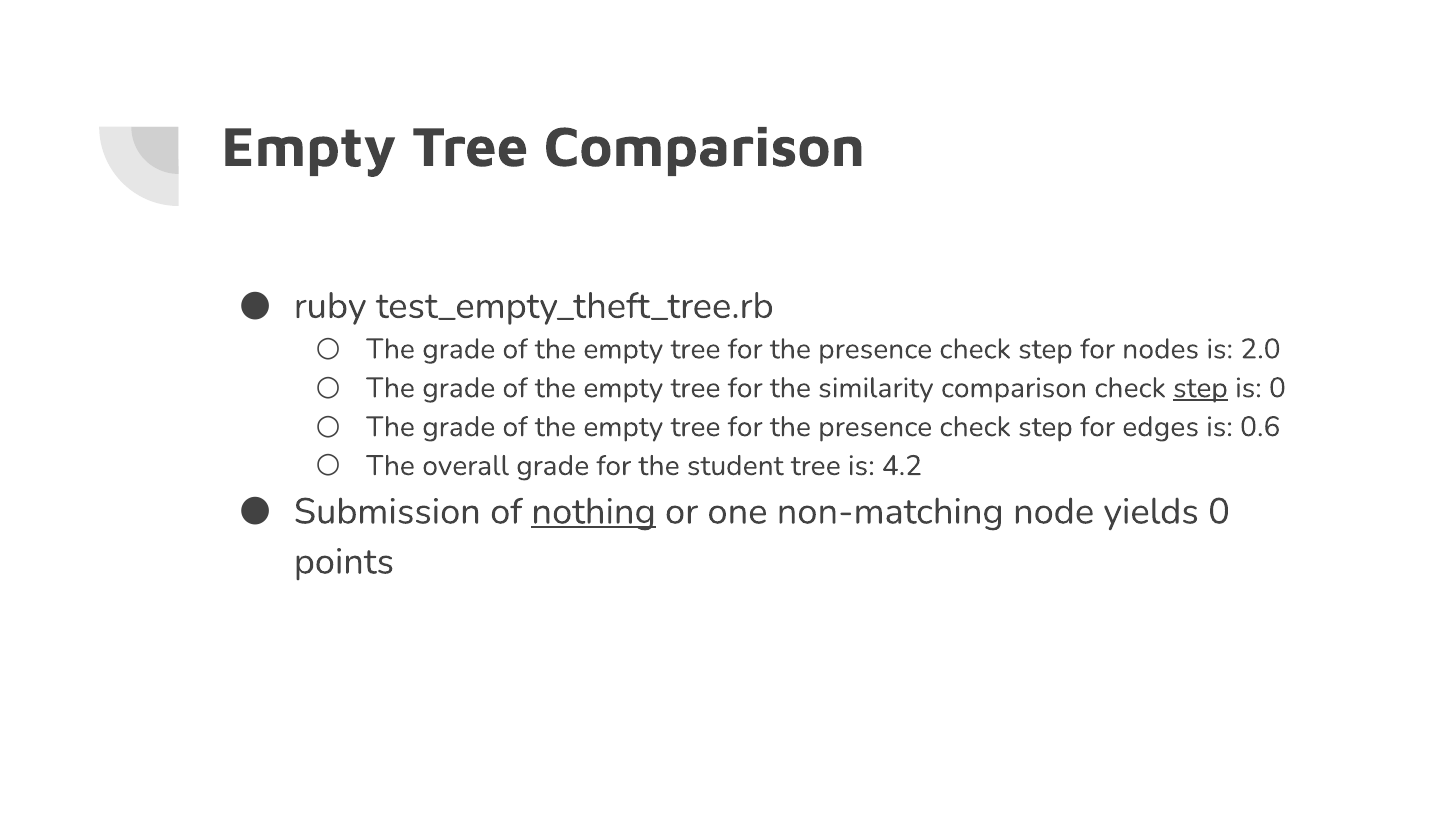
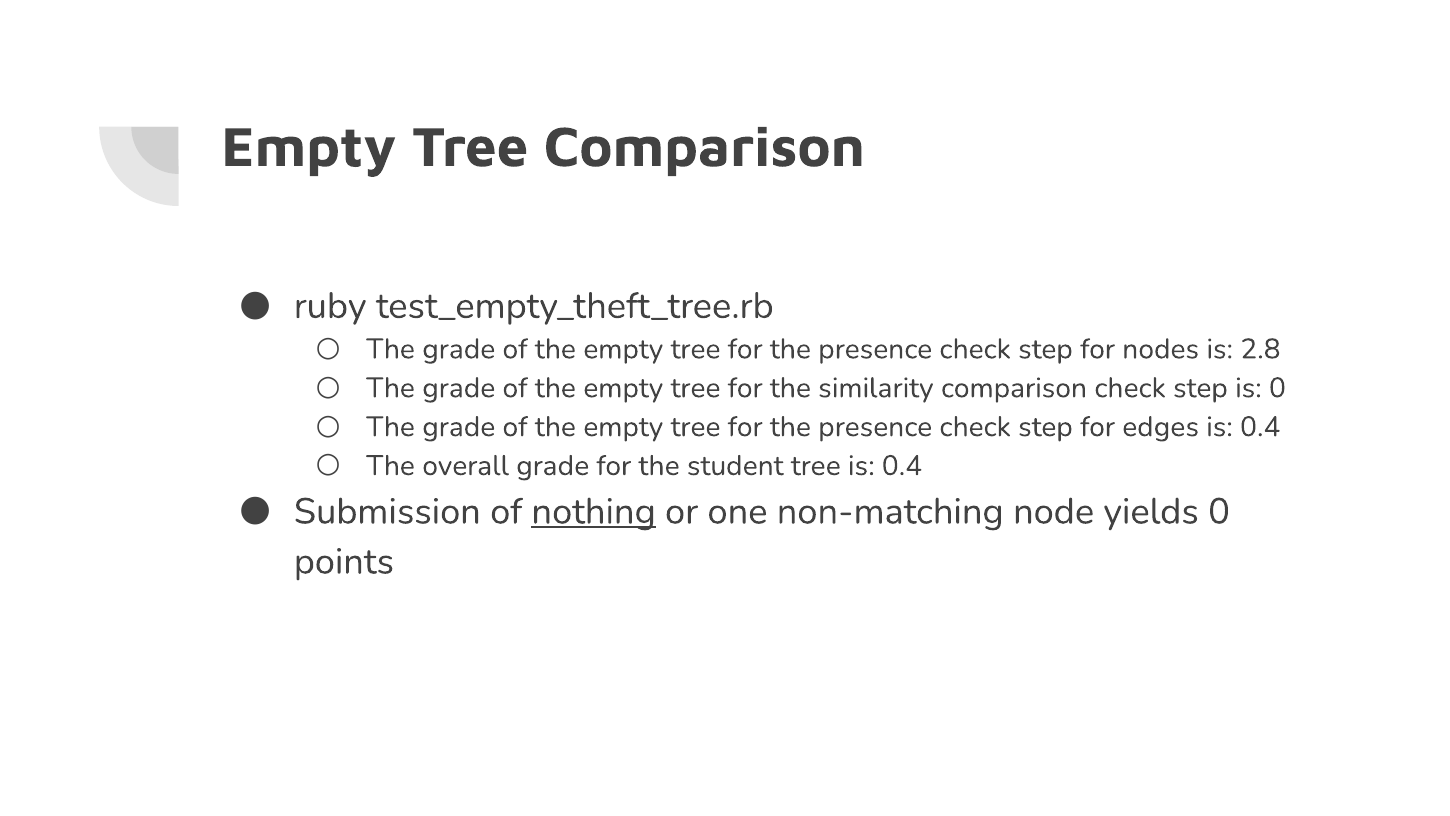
2.0: 2.0 -> 2.8
step at (1200, 388) underline: present -> none
edges is 0.6: 0.6 -> 0.4
tree is 4.2: 4.2 -> 0.4
